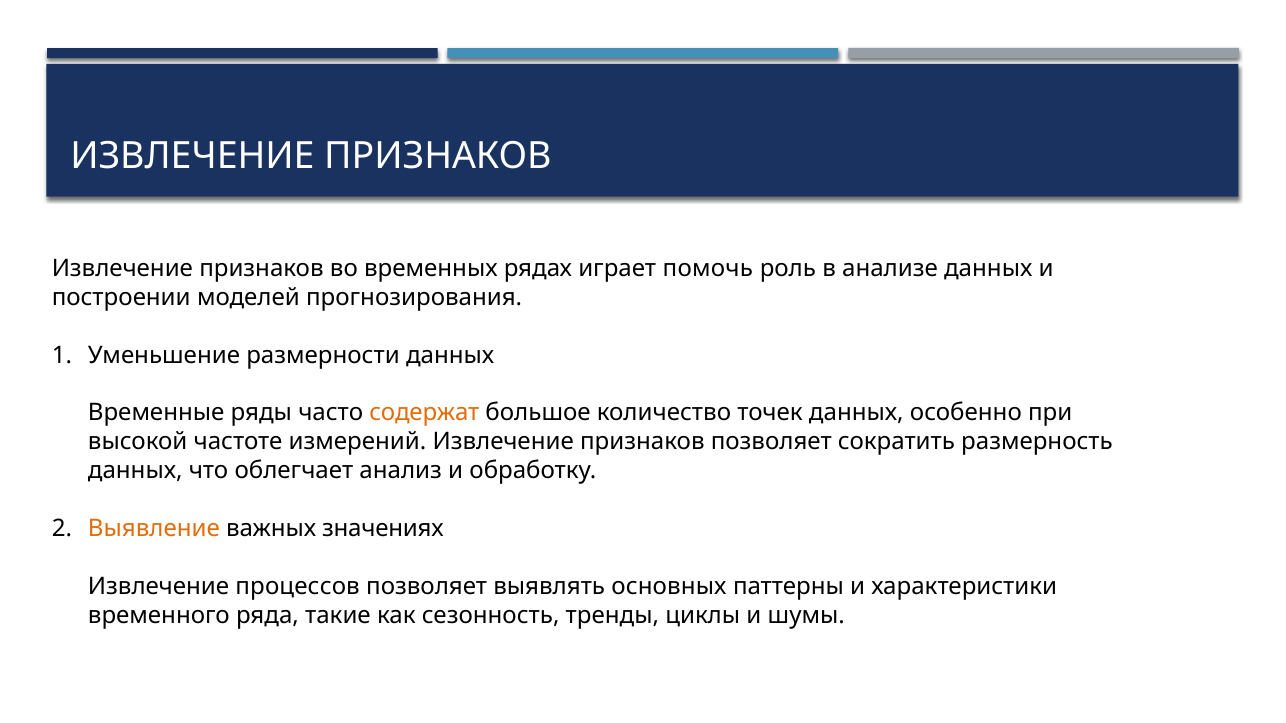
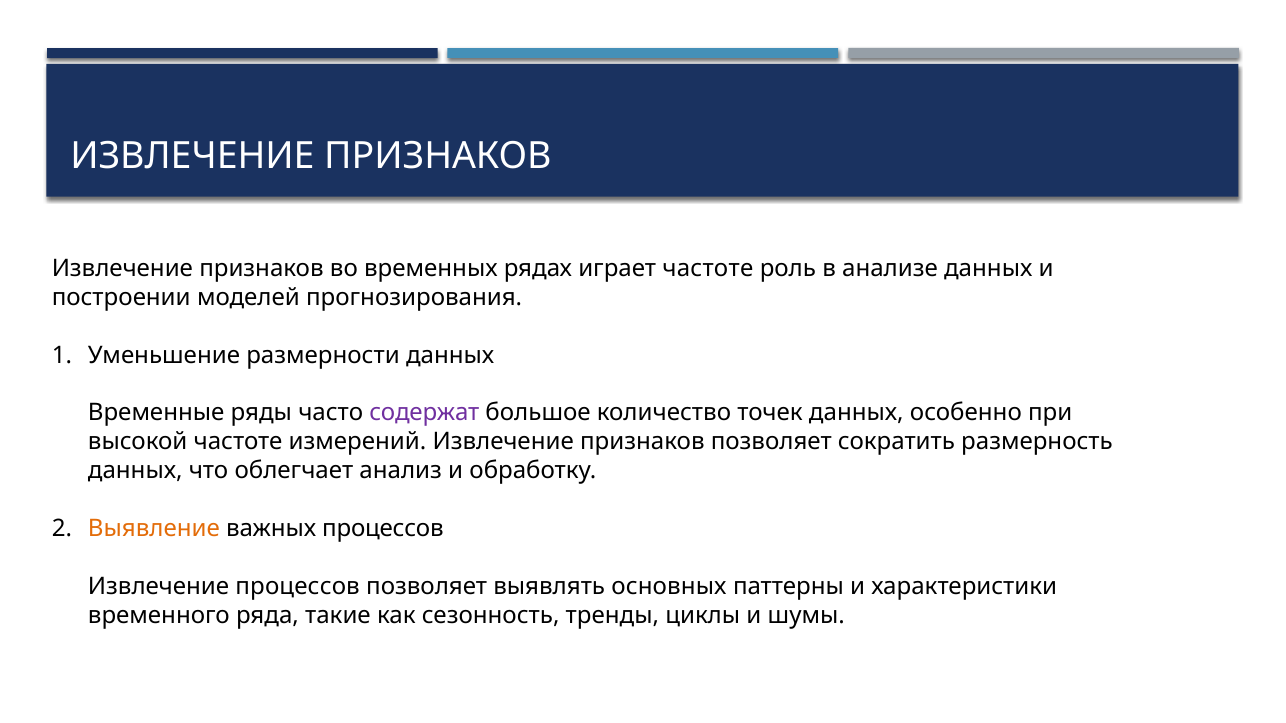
играет помочь: помочь -> частоте
содержат colour: orange -> purple
важных значениях: значениях -> процессов
